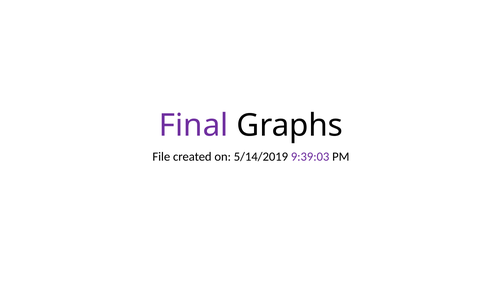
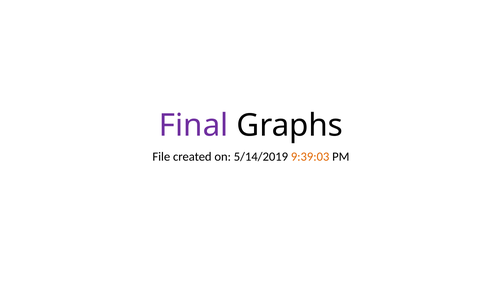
9:39:03 colour: purple -> orange
